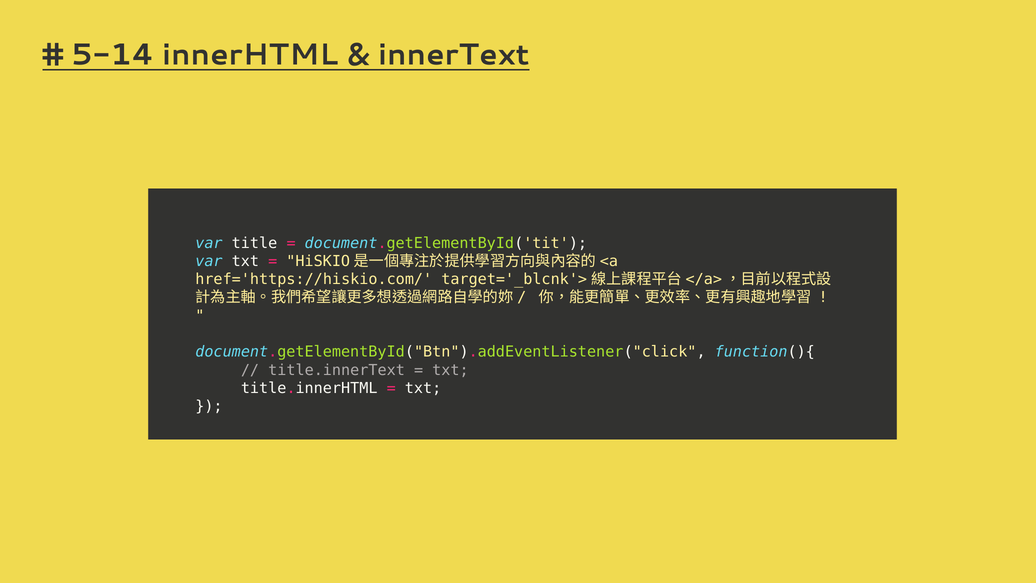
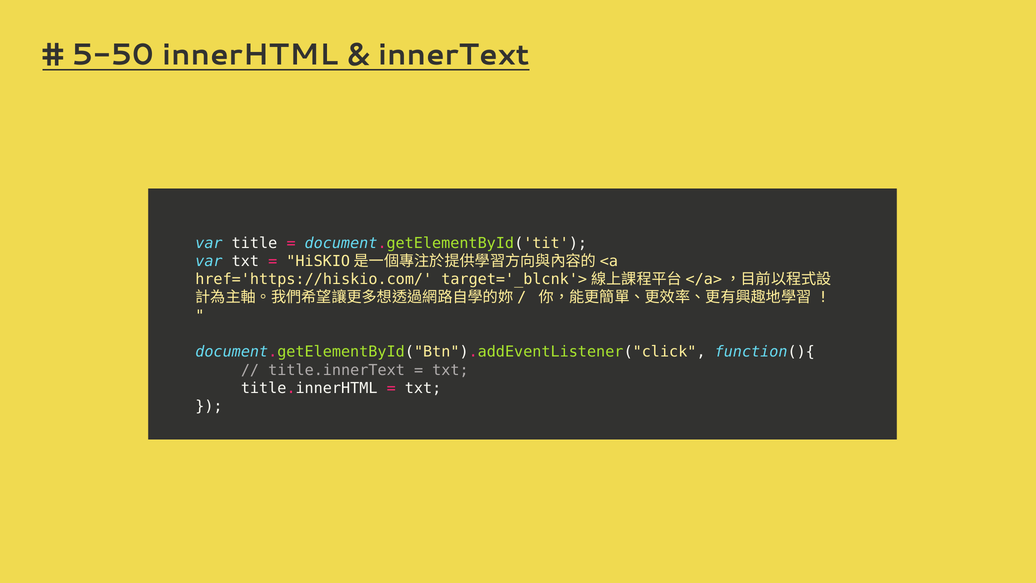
5-14: 5-14 -> 5-50
